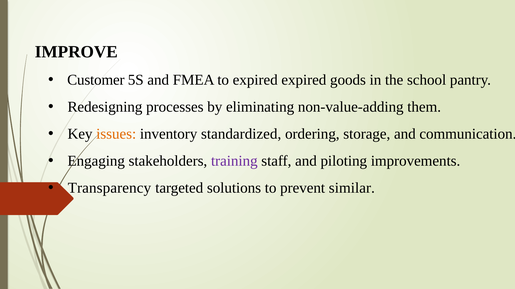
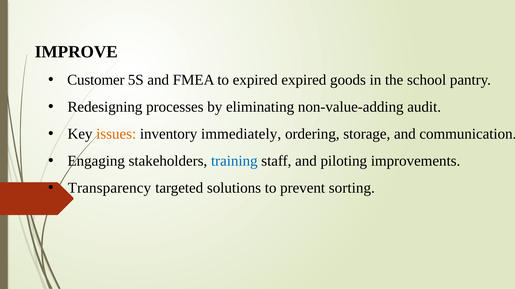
them: them -> audit
standardized: standardized -> immediately
training colour: purple -> blue
similar: similar -> sorting
